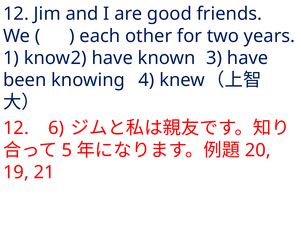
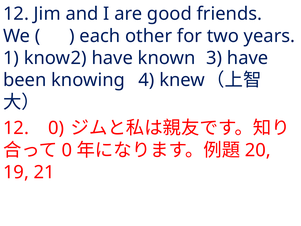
12 6: 6 -> 0
5 at (67, 150): 5 -> 0
